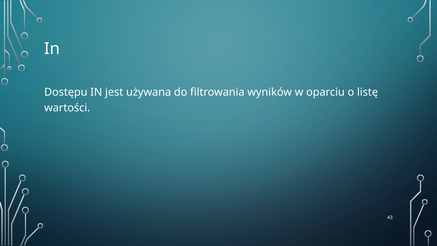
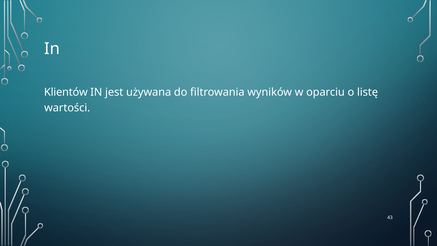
Dostępu: Dostępu -> Klientów
